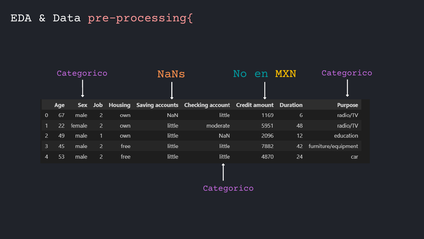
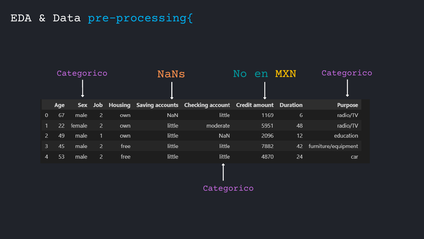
pre-processing{ colour: pink -> light blue
